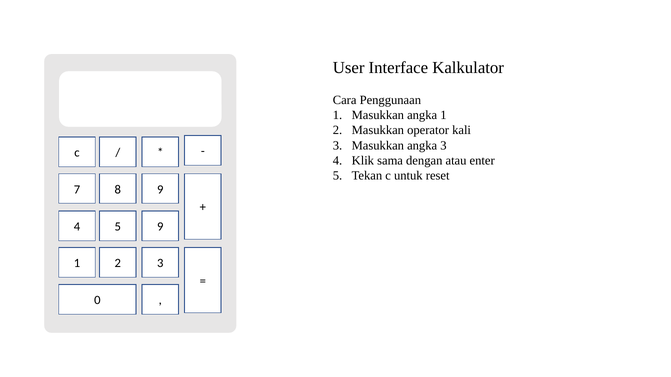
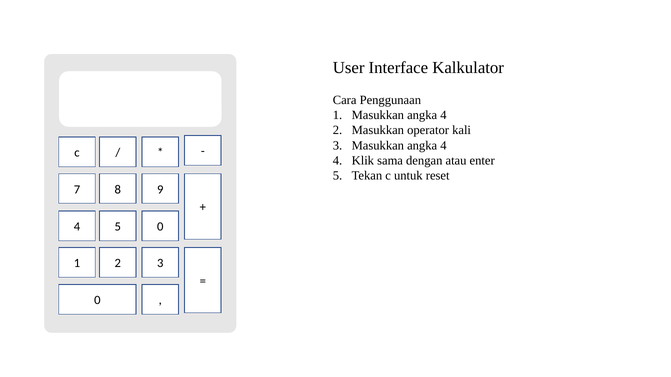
1 Masukkan angka 1: 1 -> 4
3 Masukkan angka 3: 3 -> 4
5 9: 9 -> 0
